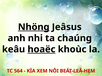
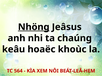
hoaëc underline: present -> none
